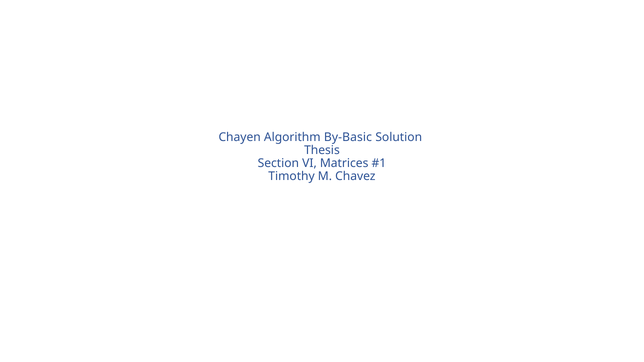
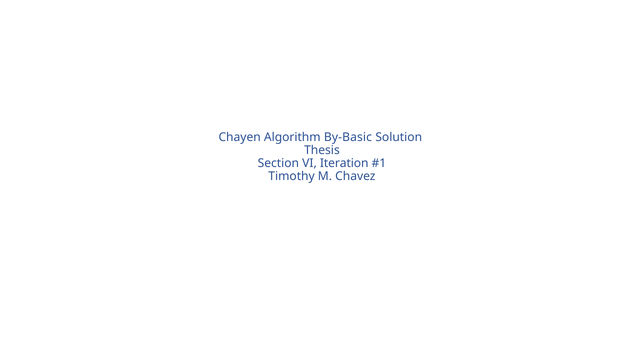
Matrices: Matrices -> Iteration
